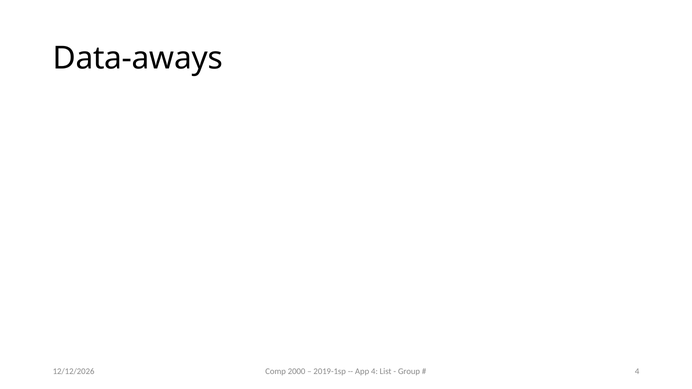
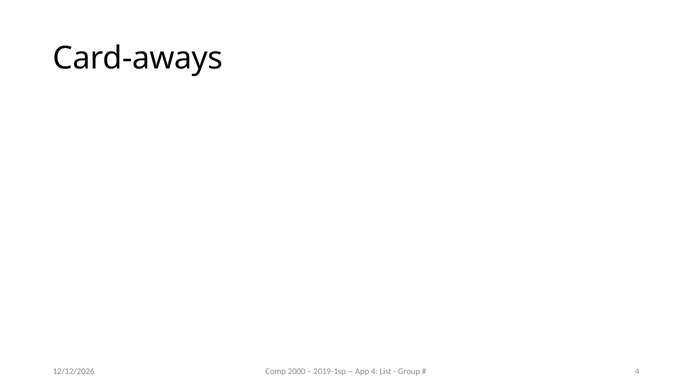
Data-aways: Data-aways -> Card-aways
